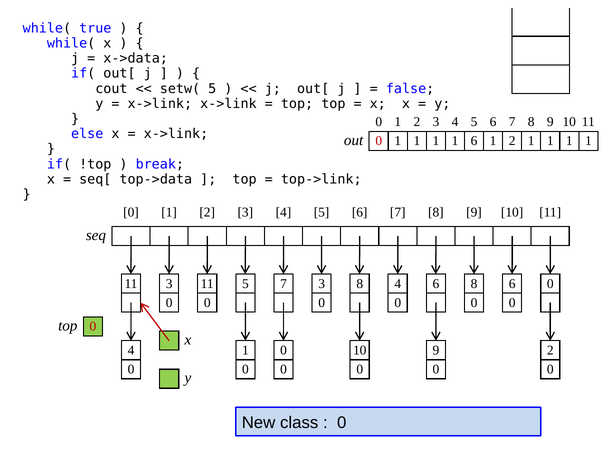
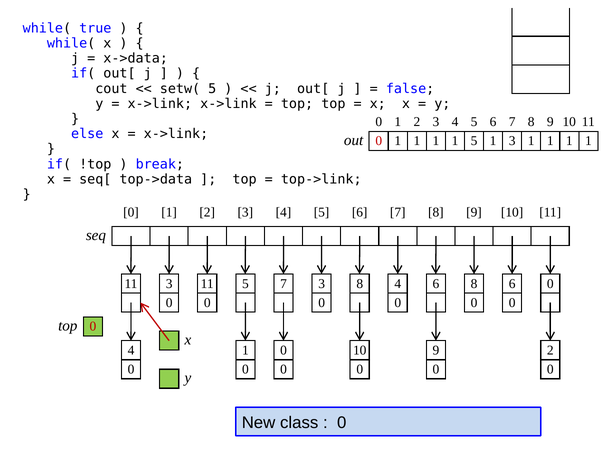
1 6: 6 -> 5
2 at (512, 141): 2 -> 3
